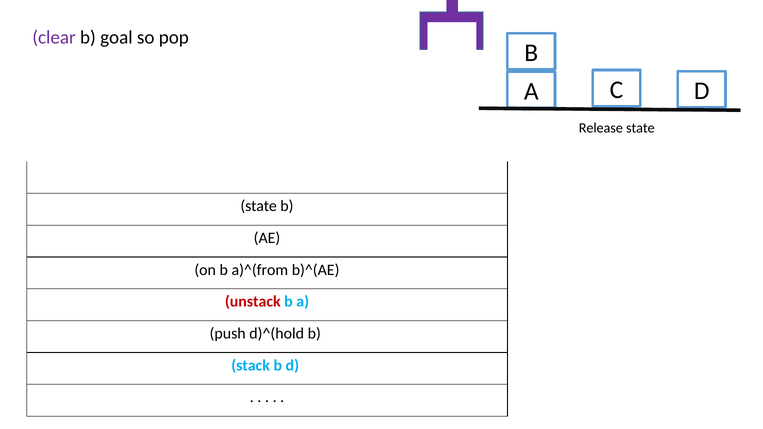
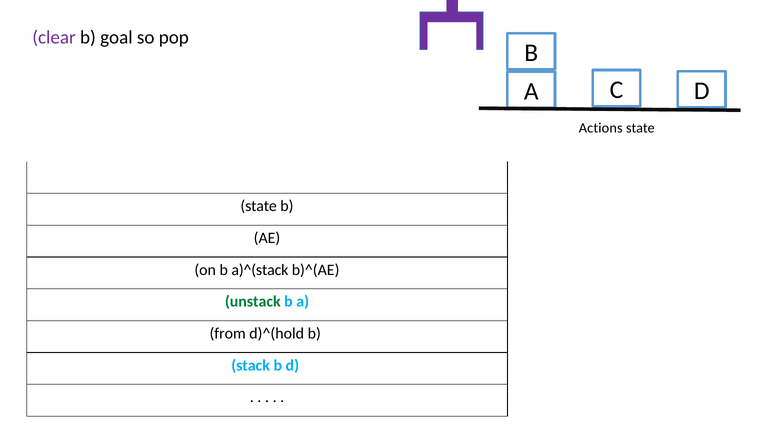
Release: Release -> Actions
a)^(from: a)^(from -> a)^(stack
unstack colour: red -> green
push: push -> from
